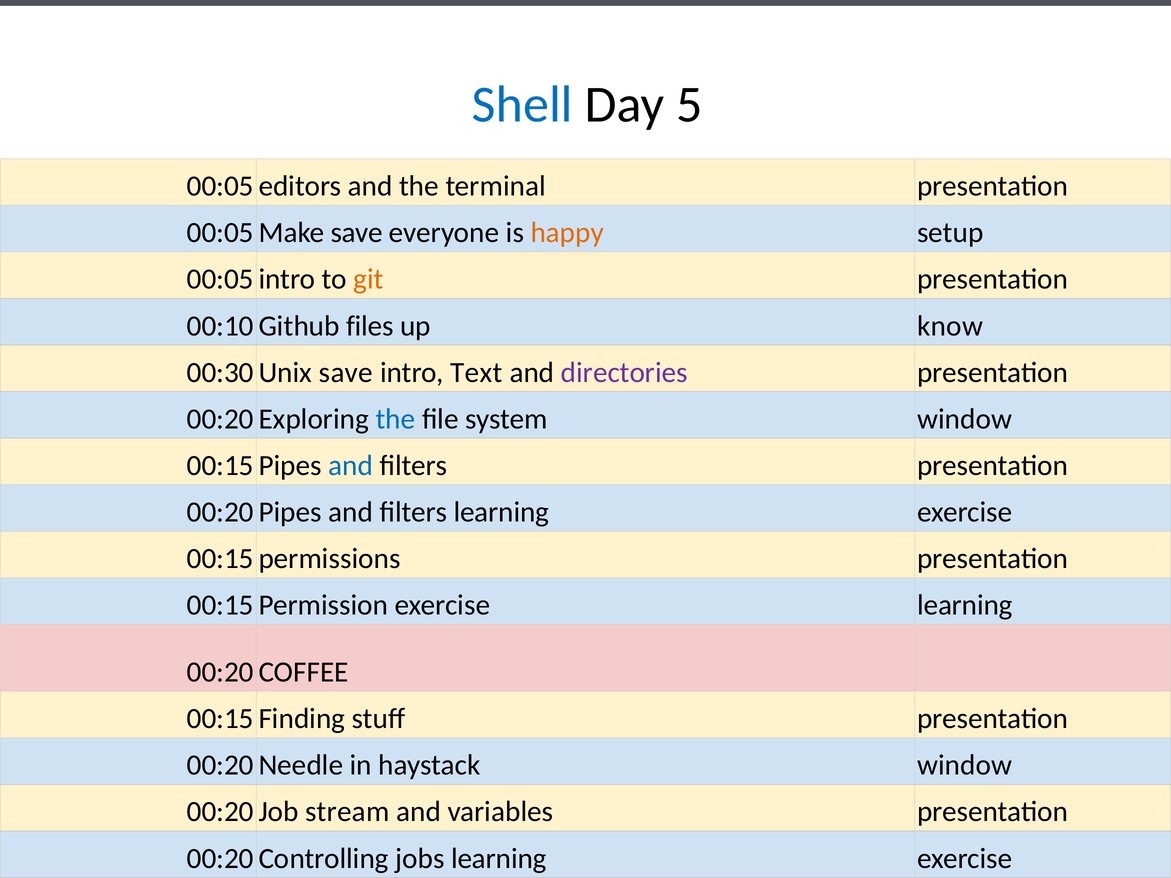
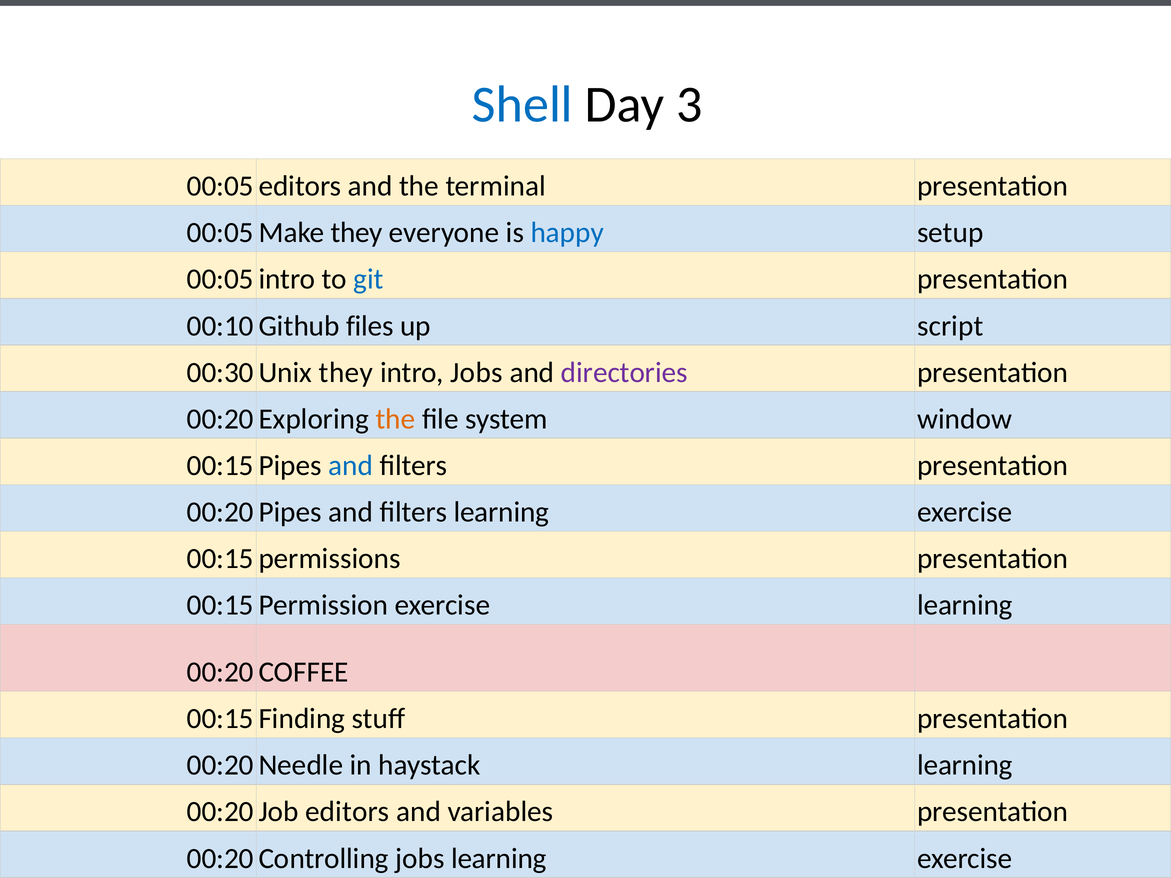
5: 5 -> 3
save at (357, 233): save -> they
happy colour: orange -> blue
git colour: orange -> blue
know: know -> script
save at (346, 373): save -> they
intro Text: Text -> Jobs
the at (395, 419) colour: blue -> orange
haystack window: window -> learning
stream: stream -> editors
